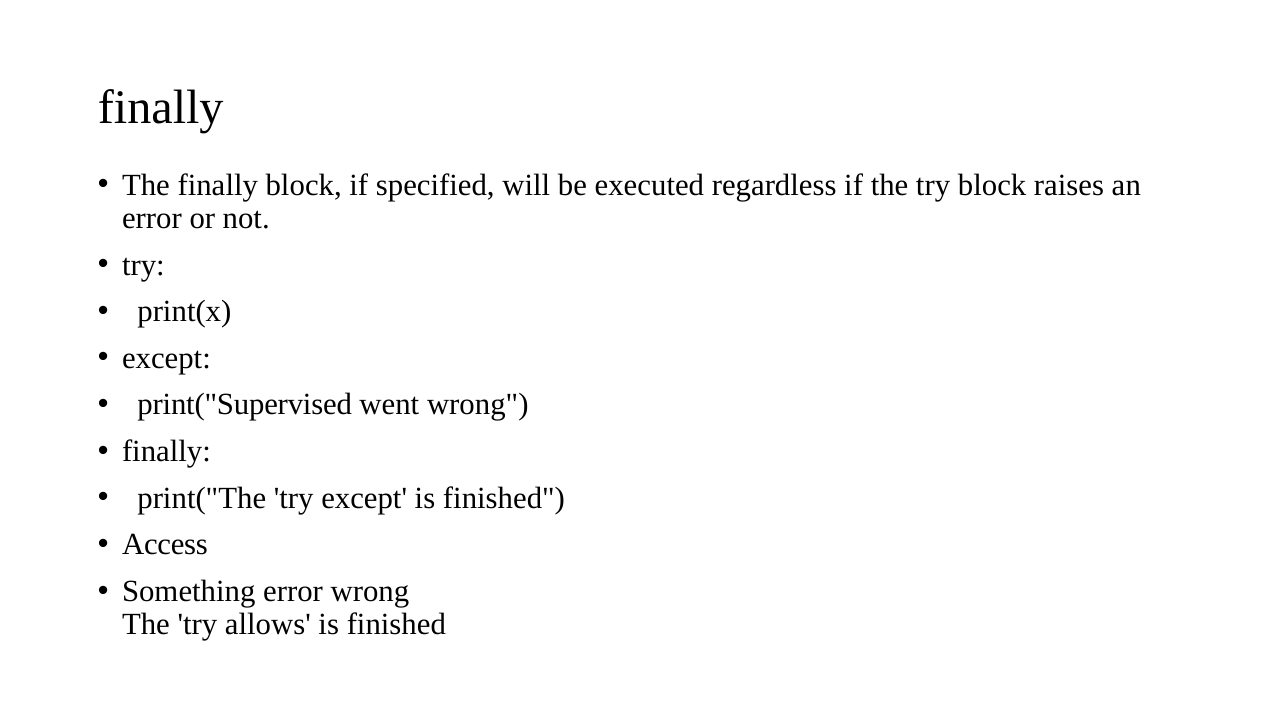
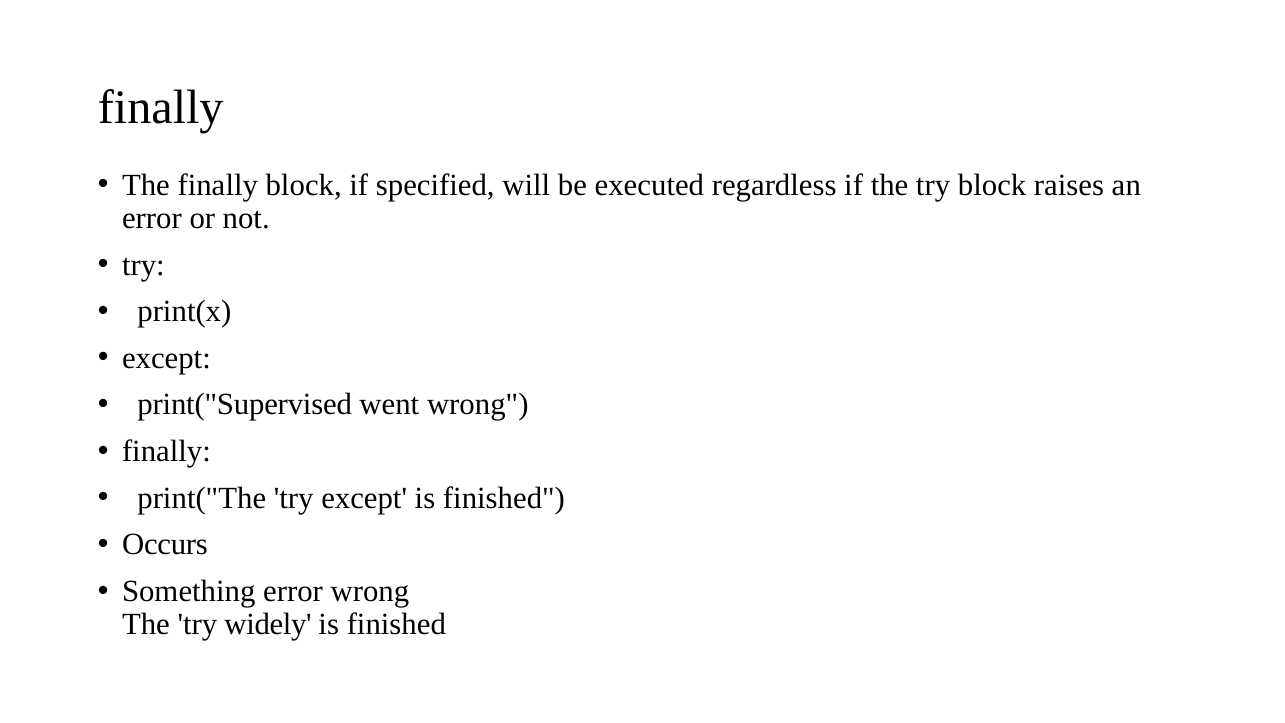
Access: Access -> Occurs
allows: allows -> widely
